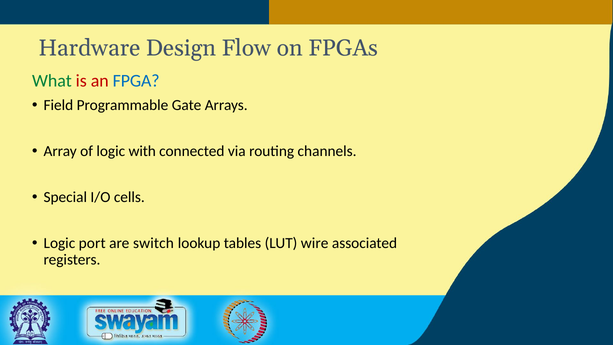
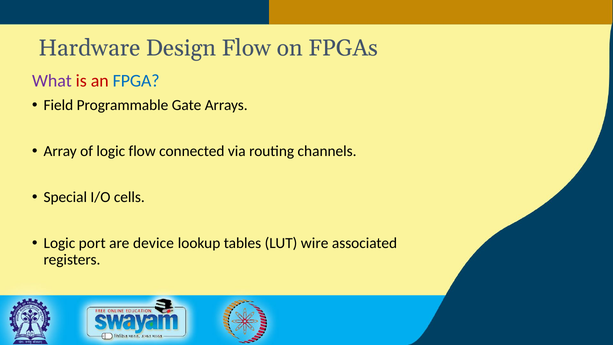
What colour: green -> purple
logic with: with -> flow
switch: switch -> device
